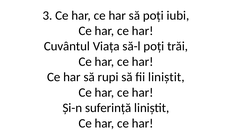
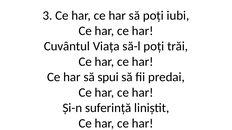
rupi: rupi -> spui
fii liniștit: liniștit -> predai
